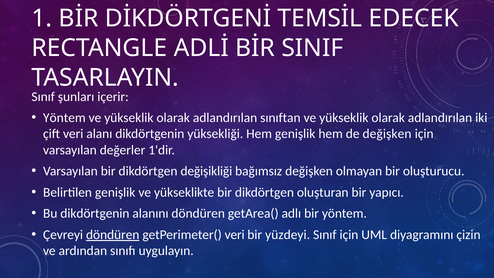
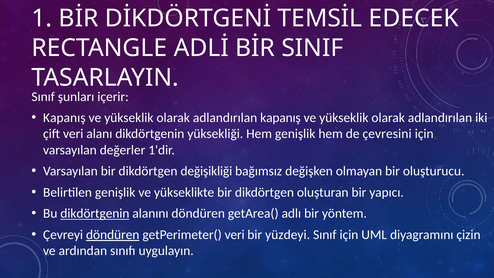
Yöntem at (64, 118): Yöntem -> Kapanış
adlandırılan sınıftan: sınıftan -> kapanış
de değişken: değişken -> çevresini
dikdörtgenin at (95, 213) underline: none -> present
